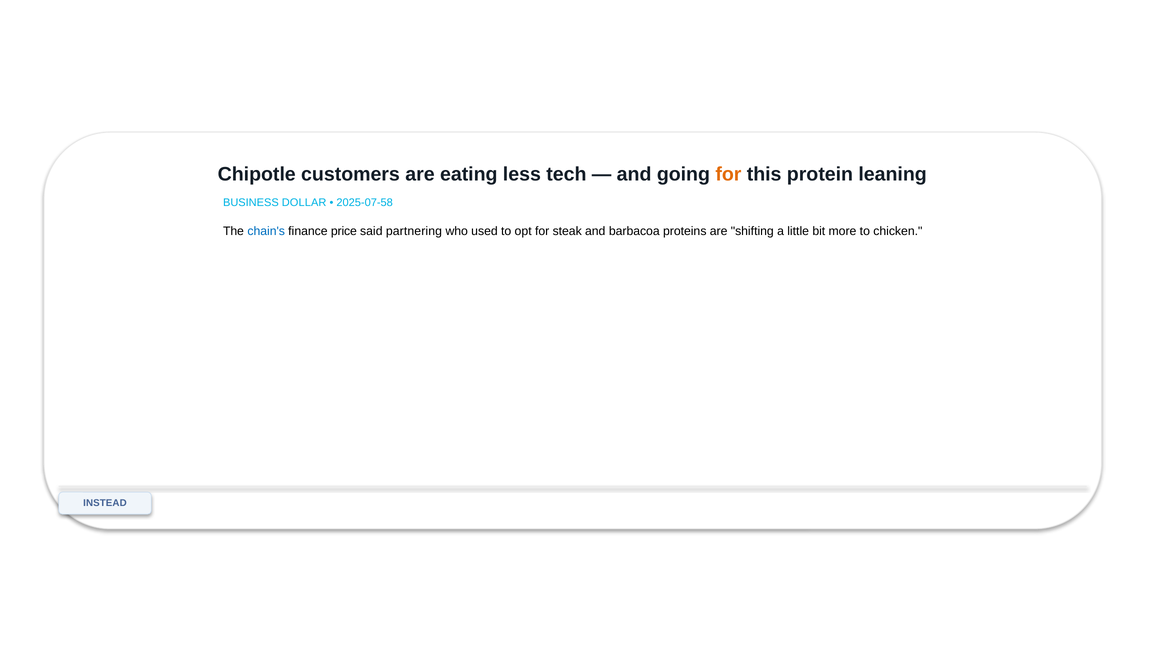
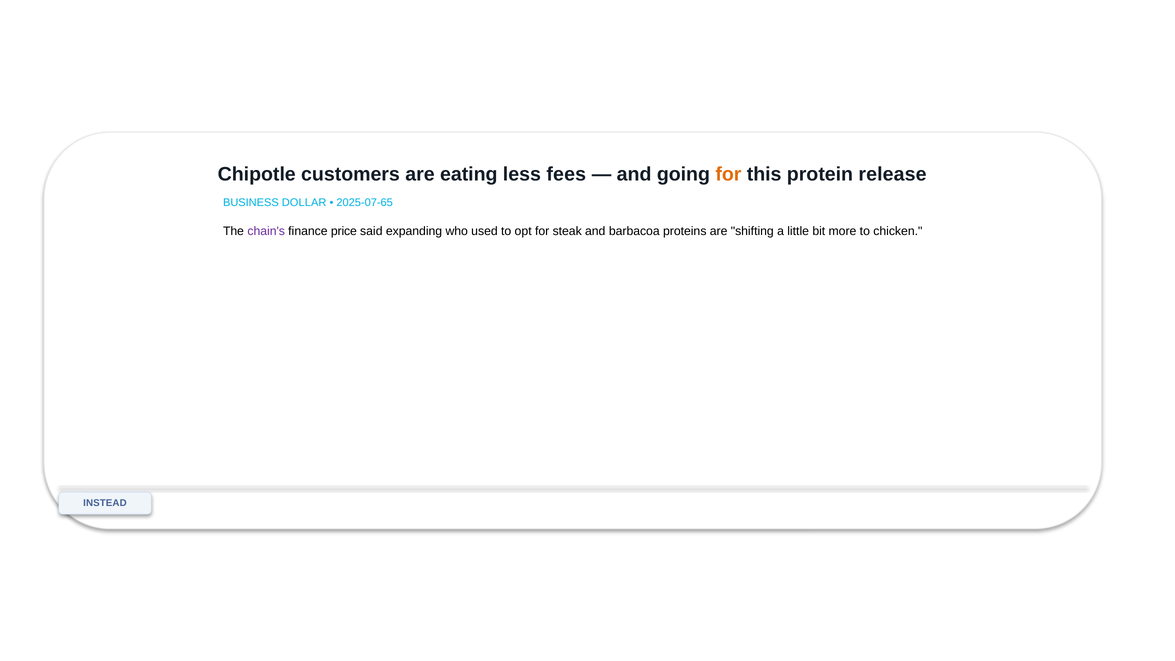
tech: tech -> fees
leaning: leaning -> release
2025-07-58: 2025-07-58 -> 2025-07-65
chain's colour: blue -> purple
partnering: partnering -> expanding
